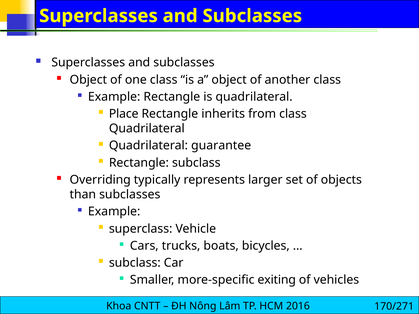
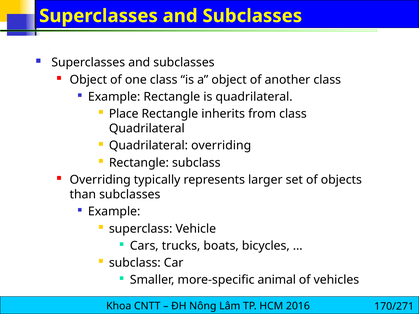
Quadrilateral guarantee: guarantee -> overriding
exiting: exiting -> animal
